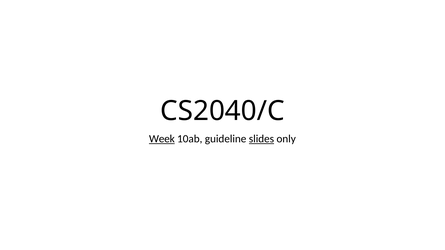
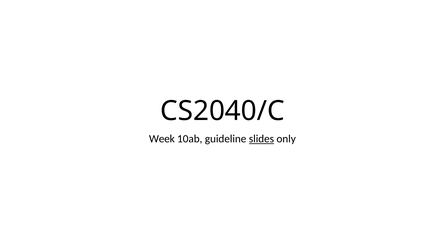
Week underline: present -> none
